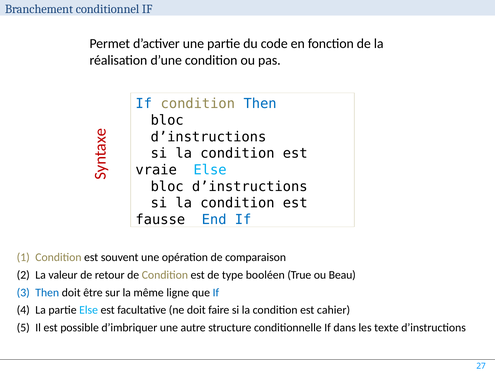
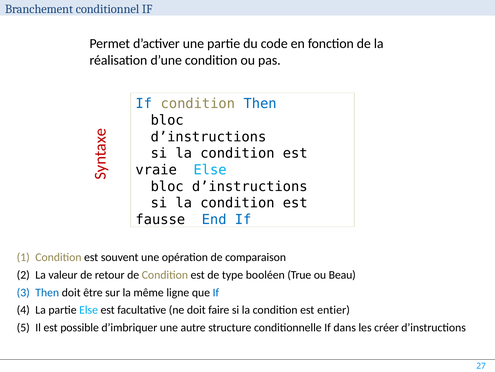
cahier: cahier -> entier
texte: texte -> créer
